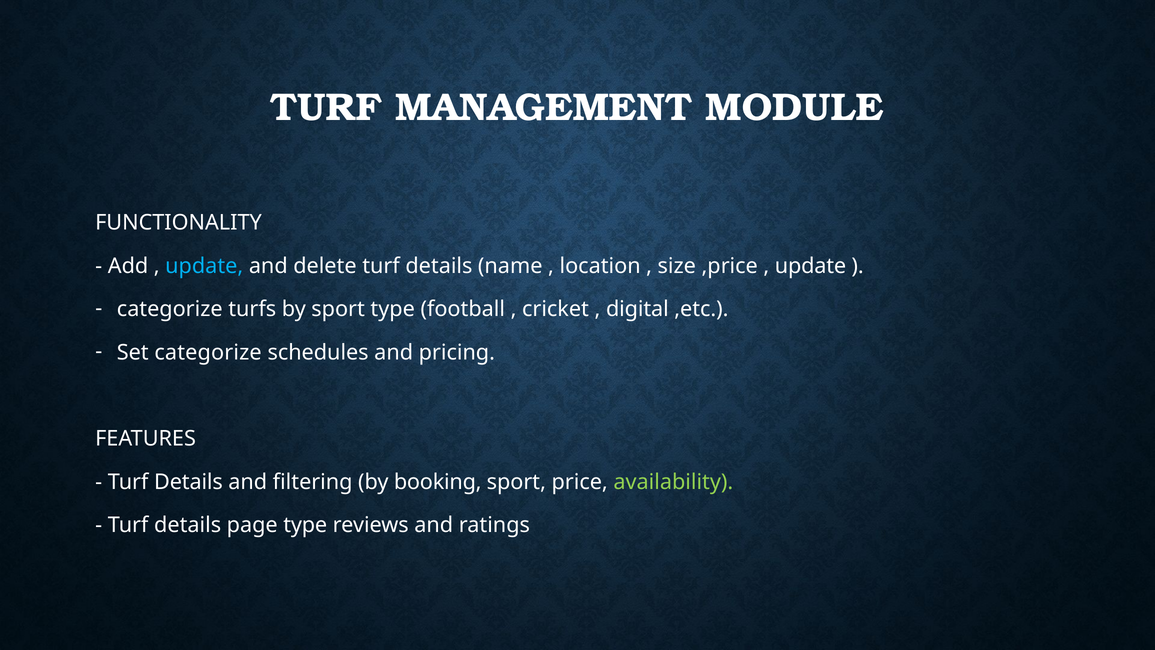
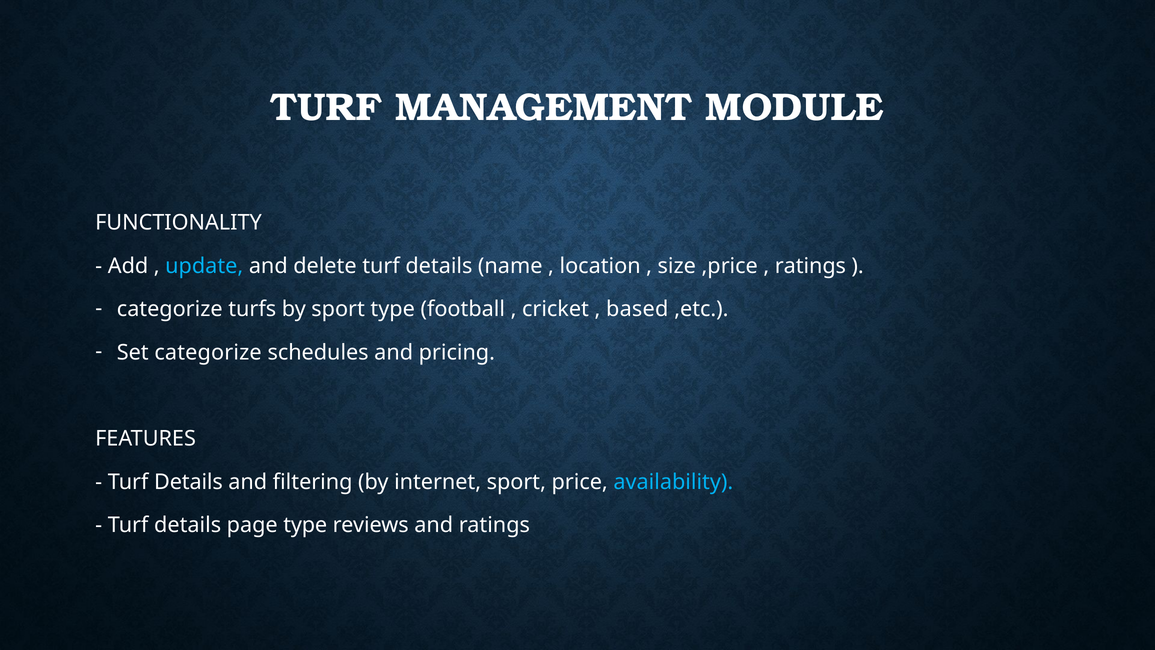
update at (810, 266): update -> ratings
digital: digital -> based
booking: booking -> internet
availability colour: light green -> light blue
